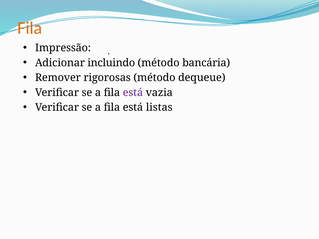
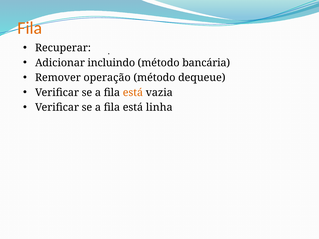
Impressão: Impressão -> Recuperar
rigorosas: rigorosas -> operação
está at (133, 93) colour: purple -> orange
listas: listas -> linha
